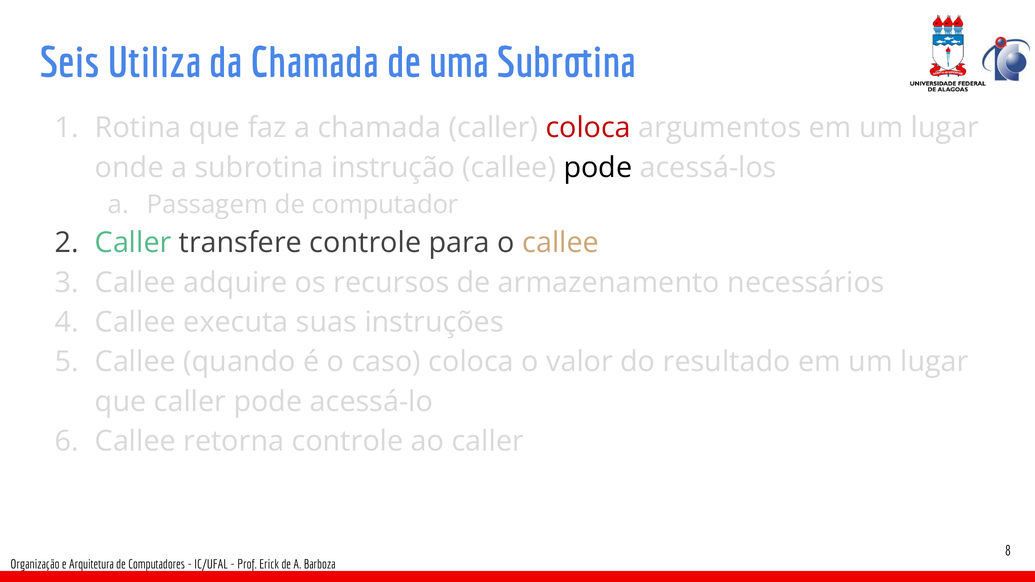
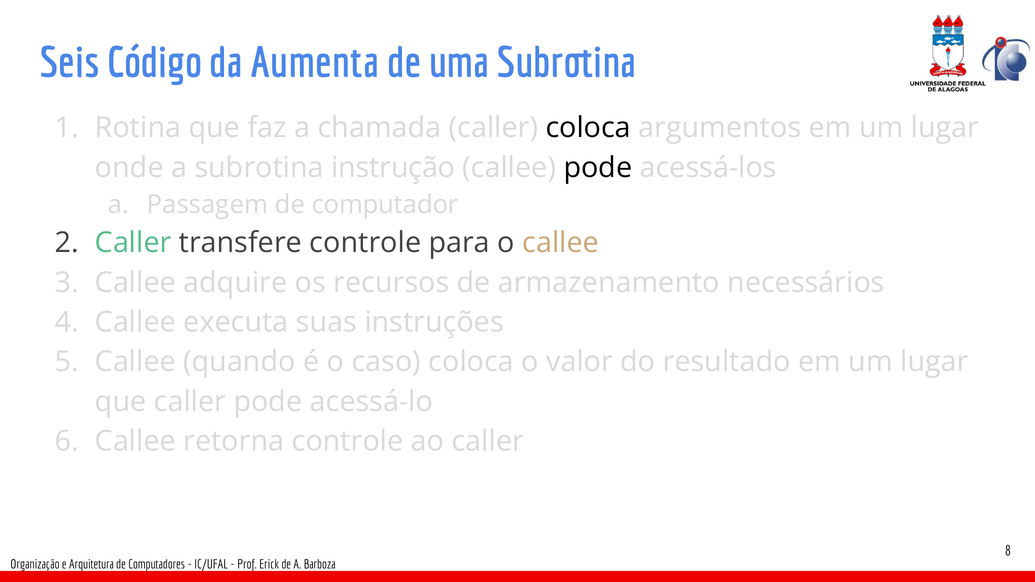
Utiliza: Utiliza -> Código
da Chamada: Chamada -> Aumenta
coloca at (588, 128) colour: red -> black
